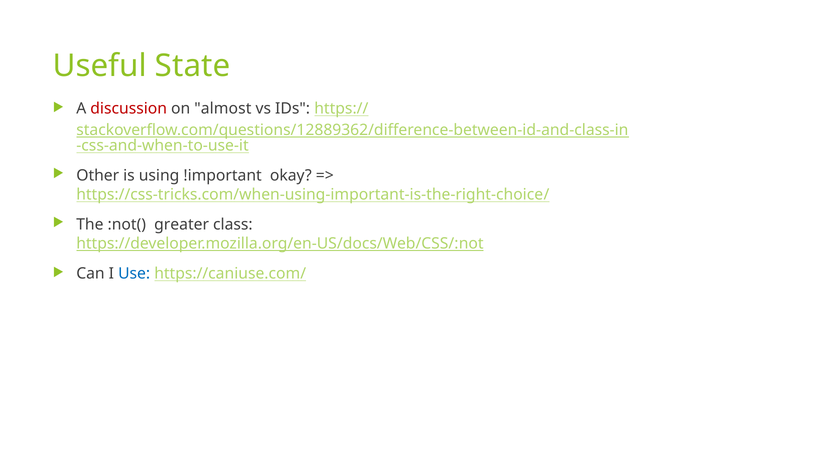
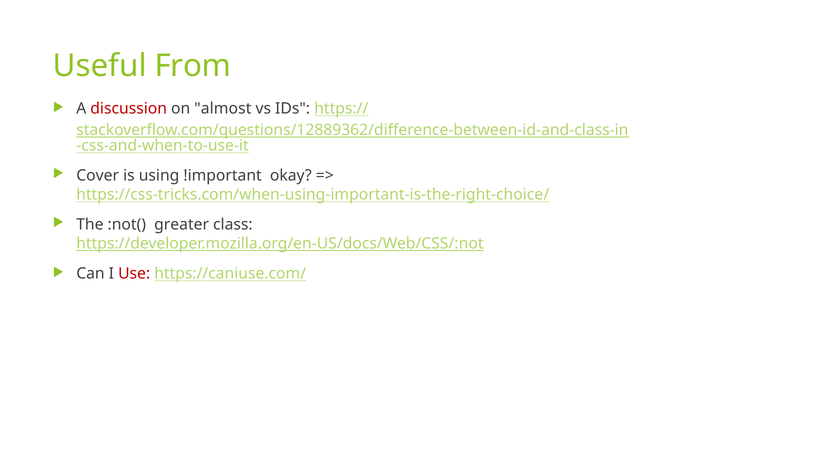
State: State -> From
Other: Other -> Cover
Use colour: blue -> red
